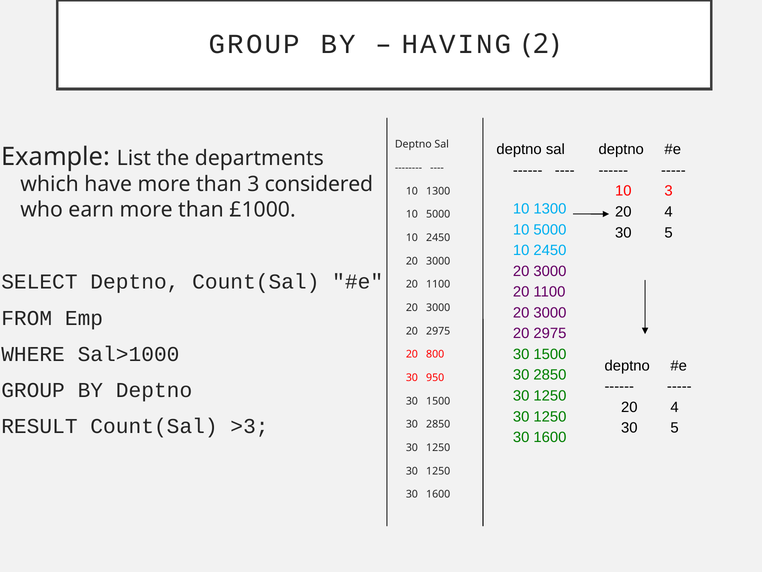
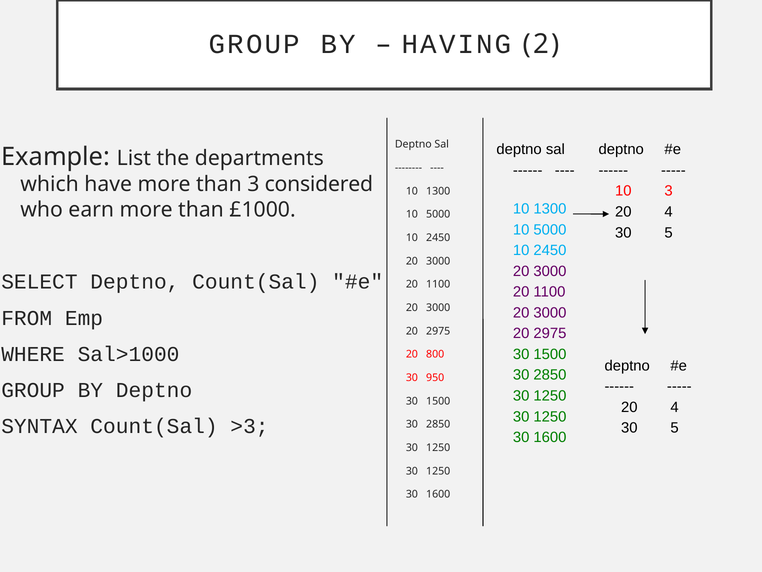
RESULT: RESULT -> SYNTAX
